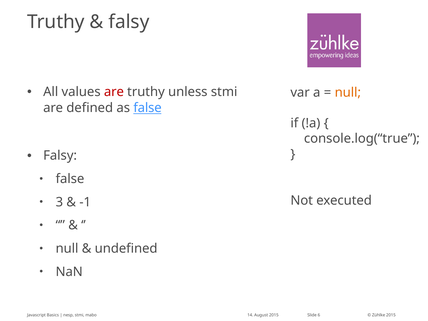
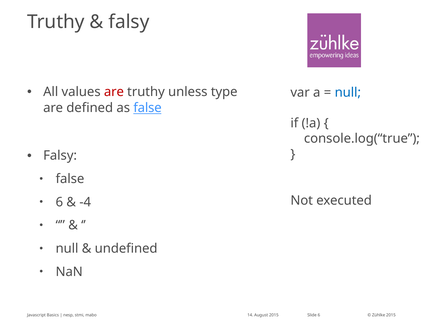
unless stmi: stmi -> type
null at (348, 93) colour: orange -> blue
3 at (59, 202): 3 -> 6
-1: -1 -> -4
